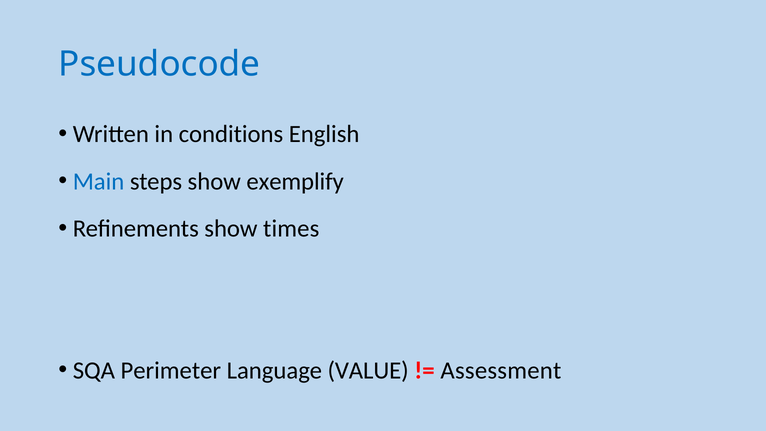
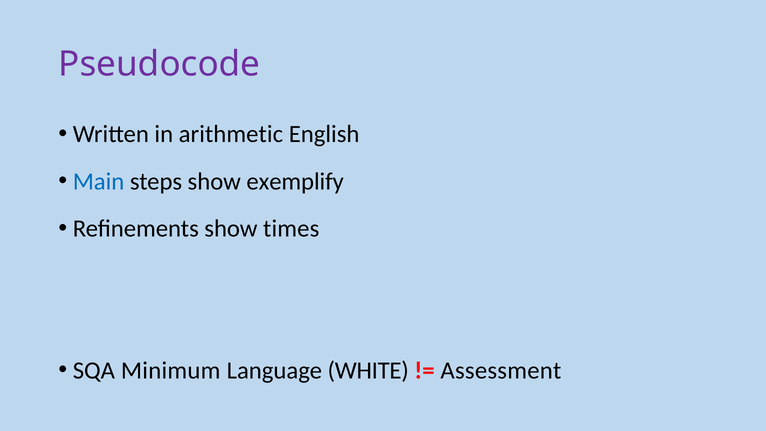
Pseudocode colour: blue -> purple
conditions: conditions -> arithmetic
Perimeter: Perimeter -> Minimum
VALUE: VALUE -> WHITE
